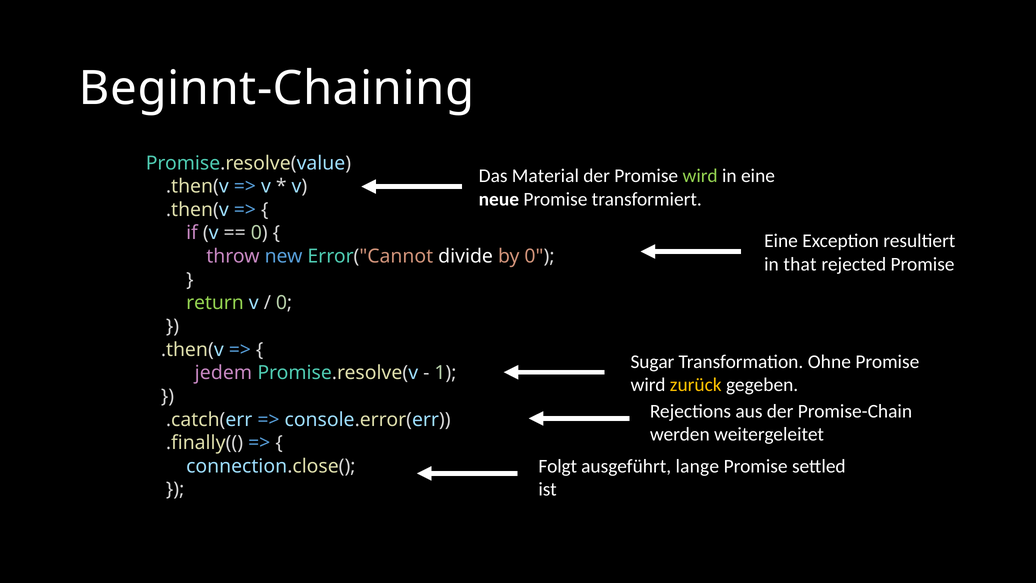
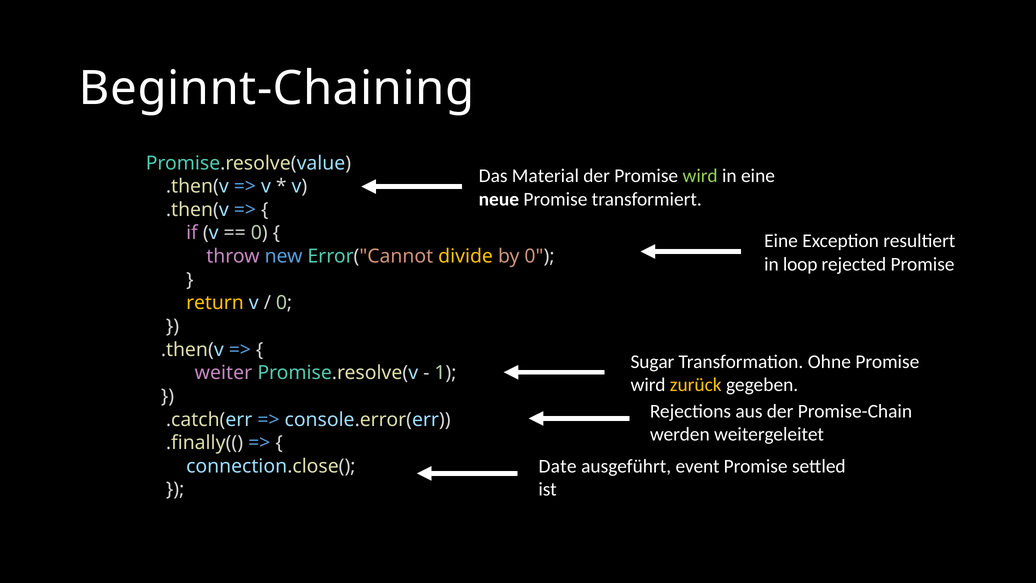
divide colour: white -> yellow
that: that -> loop
return colour: light green -> yellow
jedem: jedem -> weiter
Folgt: Folgt -> Date
lange: lange -> event
